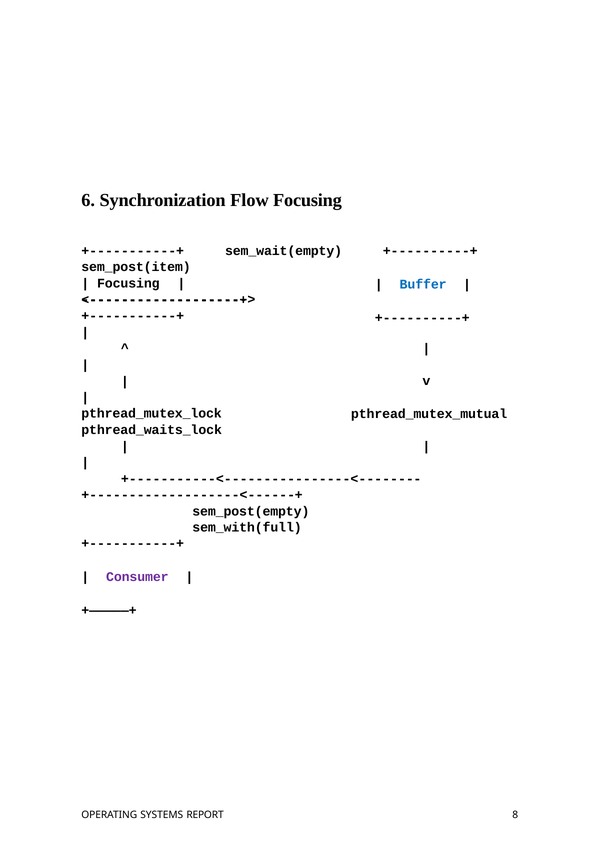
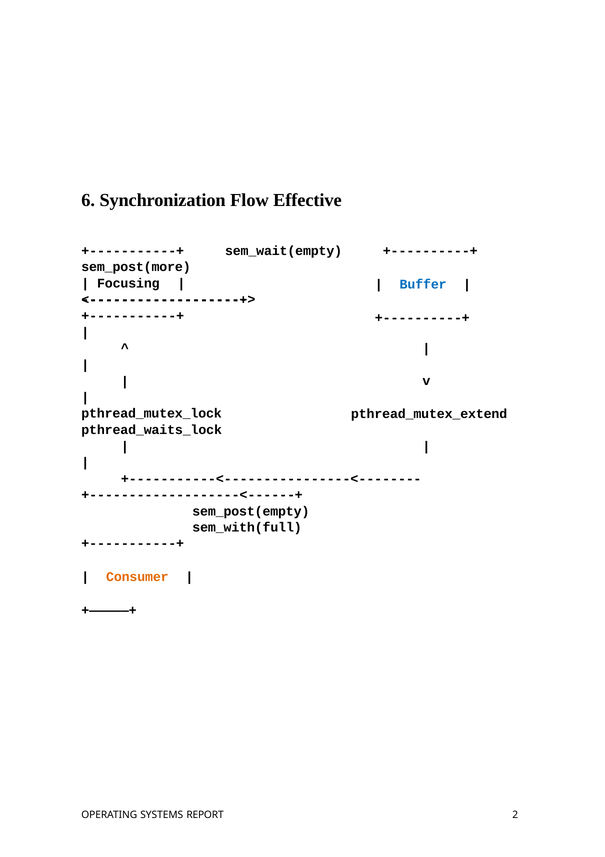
Flow Focusing: Focusing -> Effective
sem_post(item: sem_post(item -> sem_post(more
pthread_mutex_mutual: pthread_mutex_mutual -> pthread_mutex_extend
Consumer colour: purple -> orange
8: 8 -> 2
